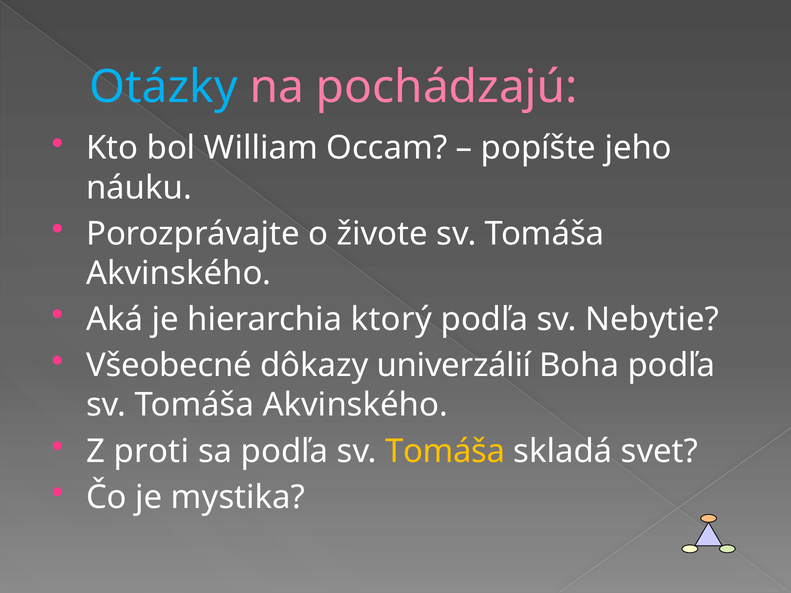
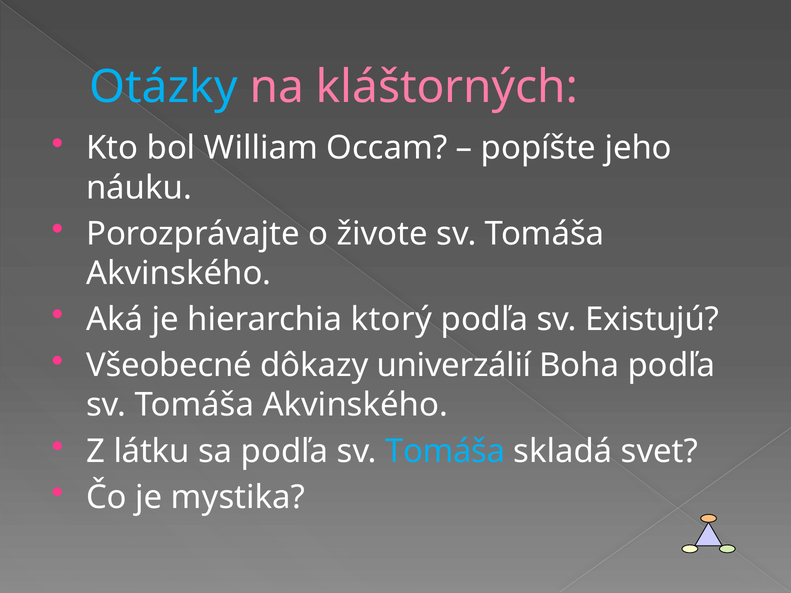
pochádzajú: pochádzajú -> kláštorných
Nebytie: Nebytie -> Existujú
proti: proti -> látku
Tomáša at (445, 451) colour: yellow -> light blue
